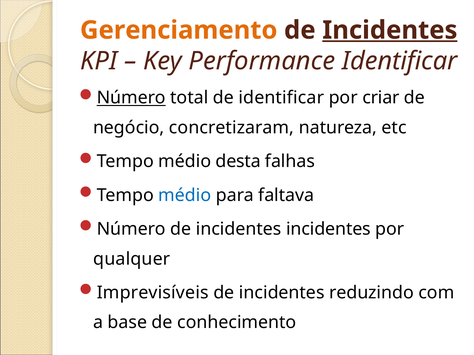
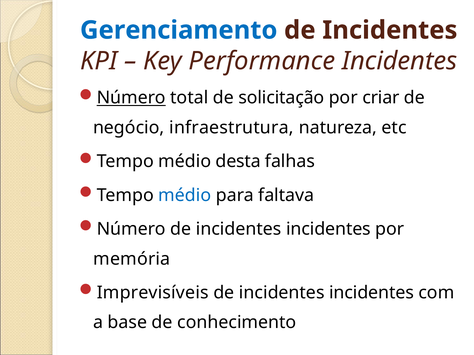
Gerenciamento colour: orange -> blue
Incidentes at (390, 30) underline: present -> none
Performance Identificar: Identificar -> Incidentes
de identificar: identificar -> solicitação
concretizaram: concretizaram -> infraestrutura
qualquer: qualquer -> memória
reduzindo at (371, 293): reduzindo -> incidentes
